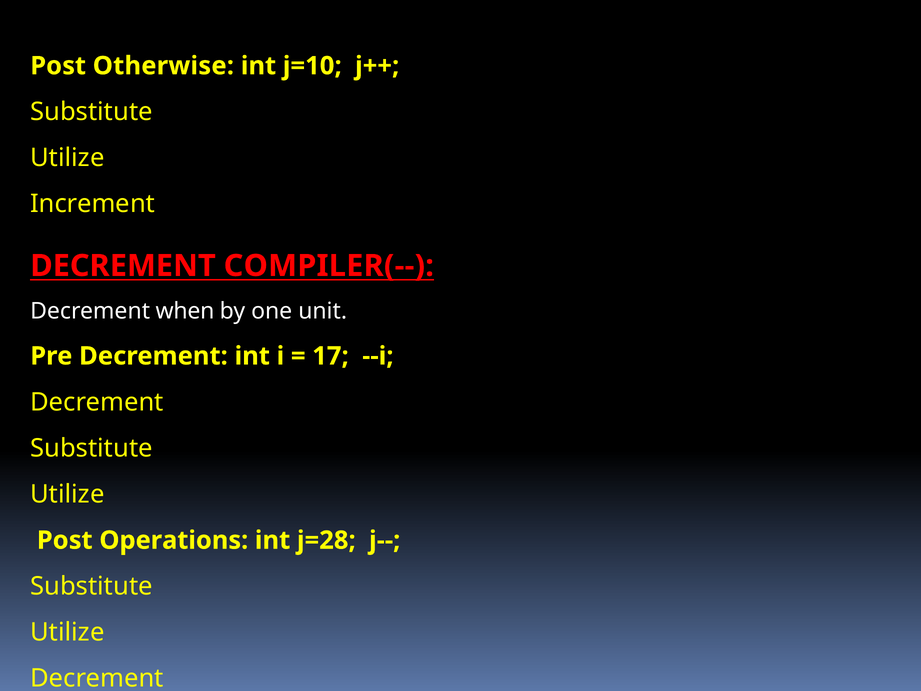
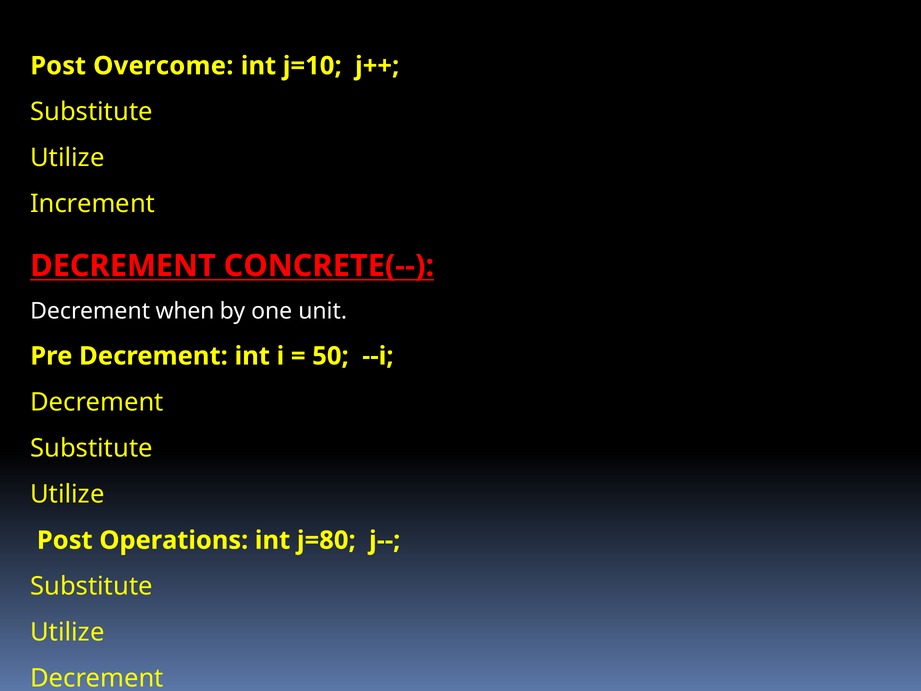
Otherwise: Otherwise -> Overcome
COMPILER(--: COMPILER(-- -> CONCRETE(--
17: 17 -> 50
j=28: j=28 -> j=80
